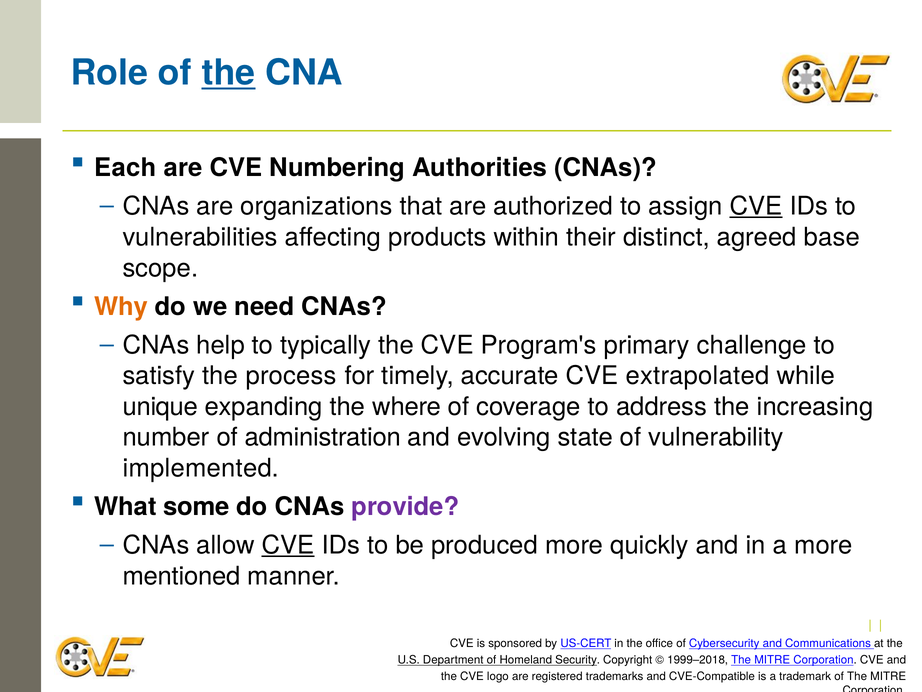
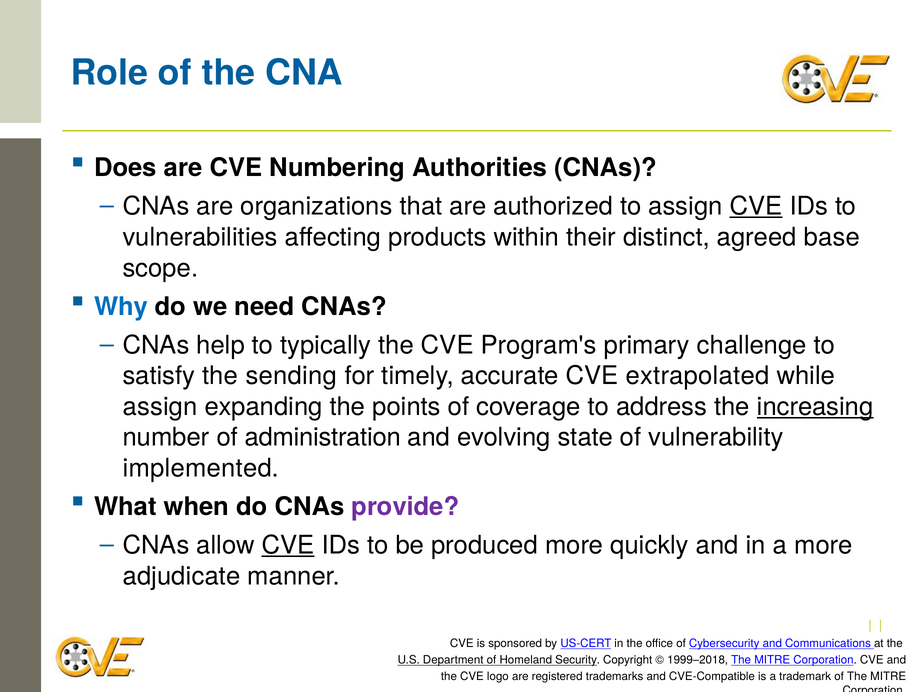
the at (229, 73) underline: present -> none
Each: Each -> Does
Why colour: orange -> blue
process: process -> sending
unique at (160, 406): unique -> assign
where: where -> points
increasing underline: none -> present
some: some -> when
mentioned: mentioned -> adjudicate
